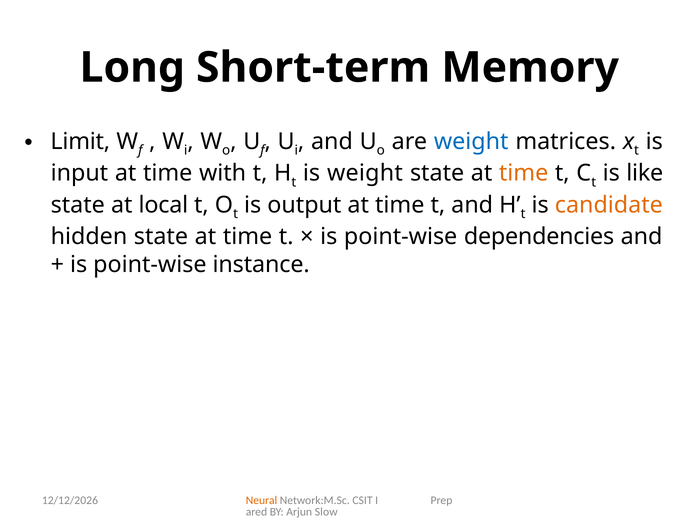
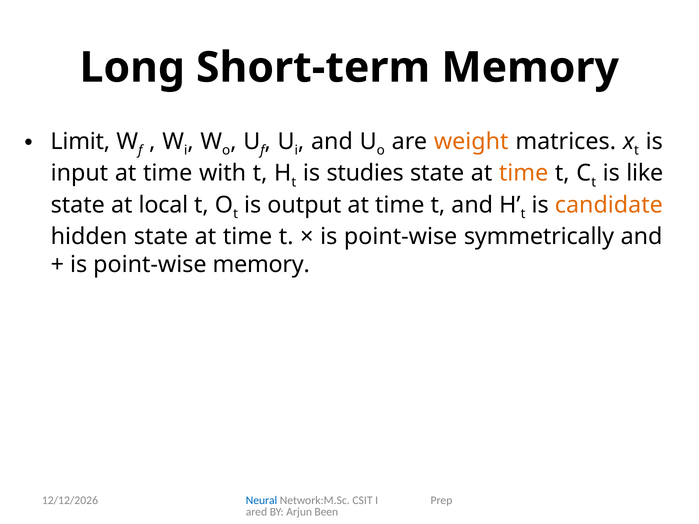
weight at (471, 141) colour: blue -> orange
is weight: weight -> studies
dependencies: dependencies -> symmetrically
point-wise instance: instance -> memory
Neural colour: orange -> blue
Slow: Slow -> Been
